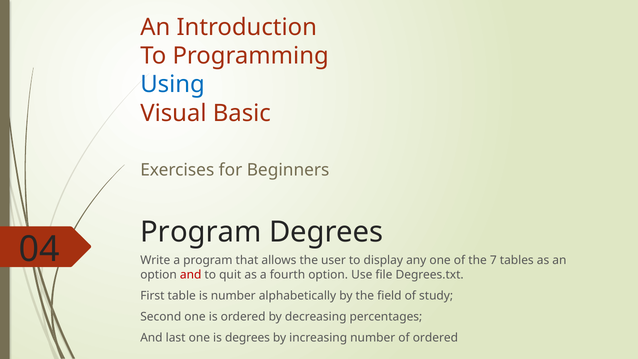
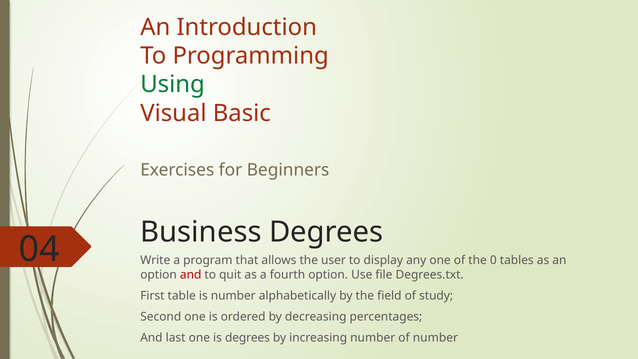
Using colour: blue -> green
Program at (201, 232): Program -> Business
7: 7 -> 0
of ordered: ordered -> number
